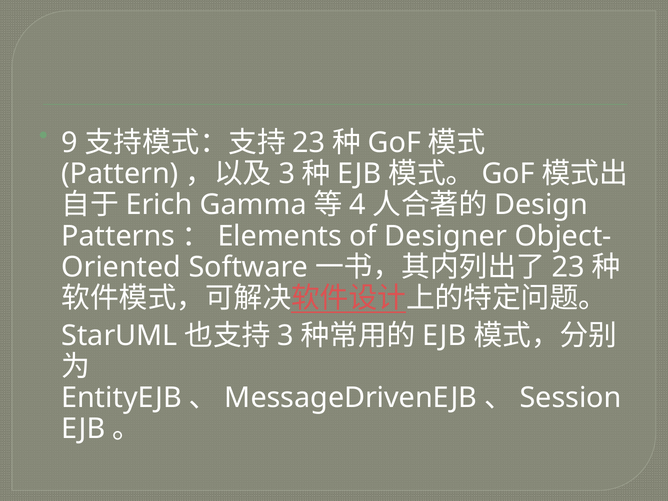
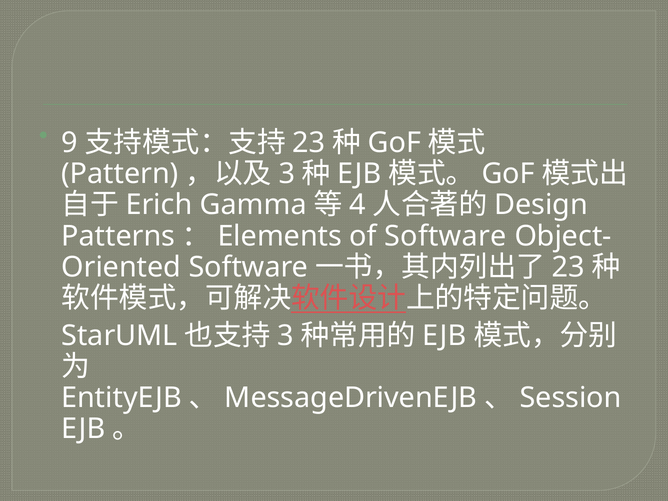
of Designer: Designer -> Software
